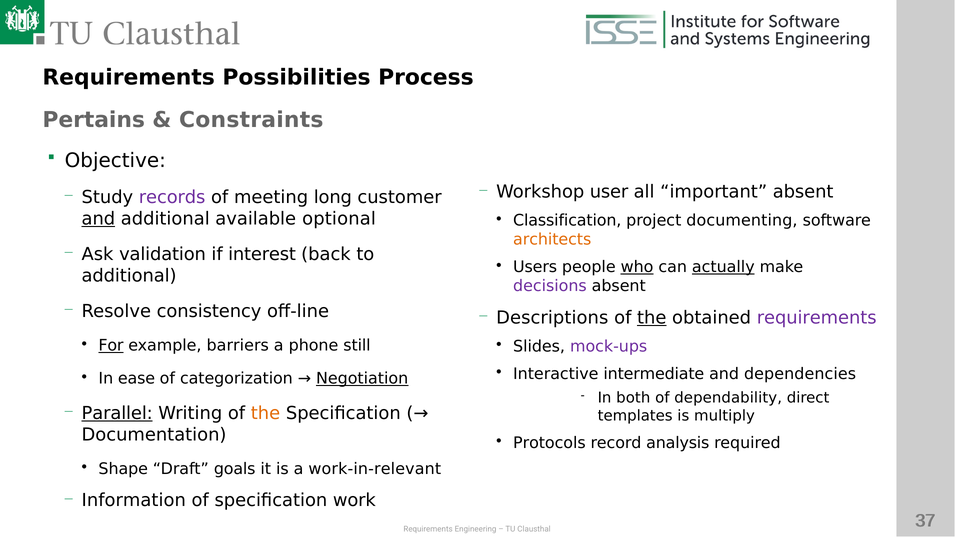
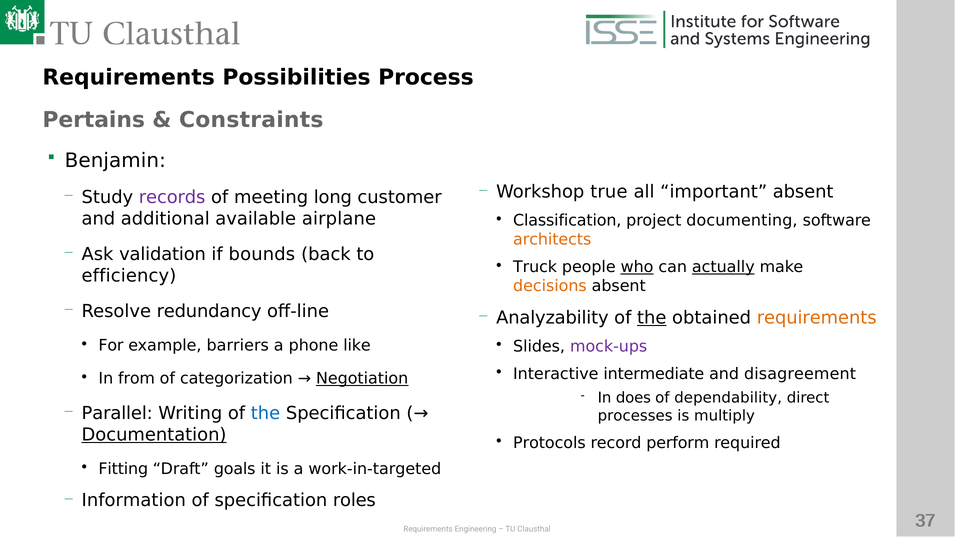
Objective: Objective -> Benjamin
user: user -> true
and at (98, 219) underline: present -> none
optional: optional -> airplane
interest: interest -> bounds
Users: Users -> Truck
additional at (129, 276): additional -> efficiency
decisions colour: purple -> orange
consistency: consistency -> redundancy
Descriptions: Descriptions -> Analyzability
requirements at (817, 318) colour: purple -> orange
For underline: present -> none
still: still -> like
dependencies: dependencies -> disagreement
ease: ease -> from
both: both -> does
Parallel underline: present -> none
the at (266, 413) colour: orange -> blue
templates: templates -> processes
Documentation underline: none -> present
analysis: analysis -> perform
Shape: Shape -> Fitting
work-in-relevant: work-in-relevant -> work-in-targeted
work: work -> roles
